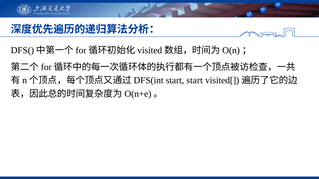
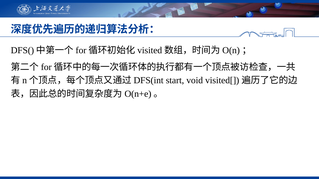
start start: start -> void
